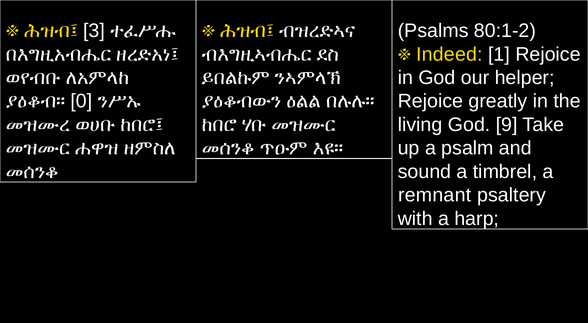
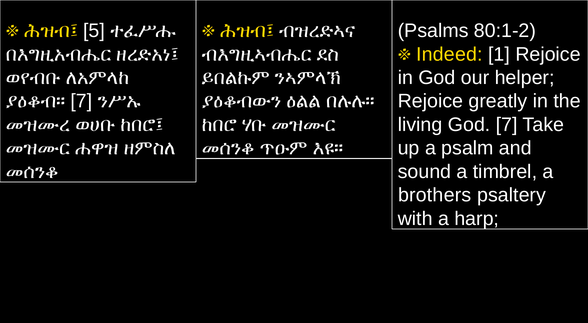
3: 3 -> 5
ያዕቆብ። 0: 0 -> 7
God 9: 9 -> 7
remnant: remnant -> brothers
